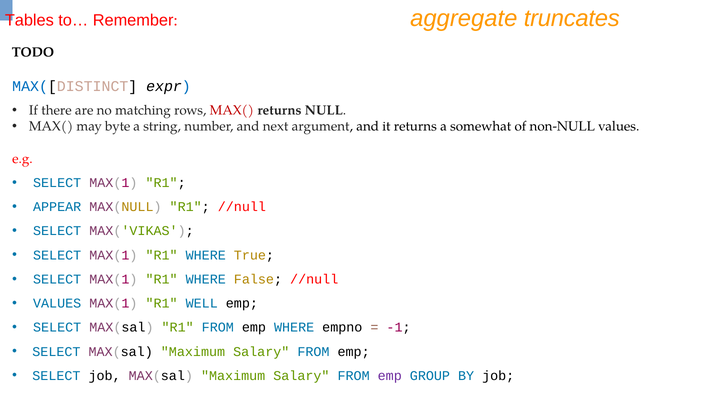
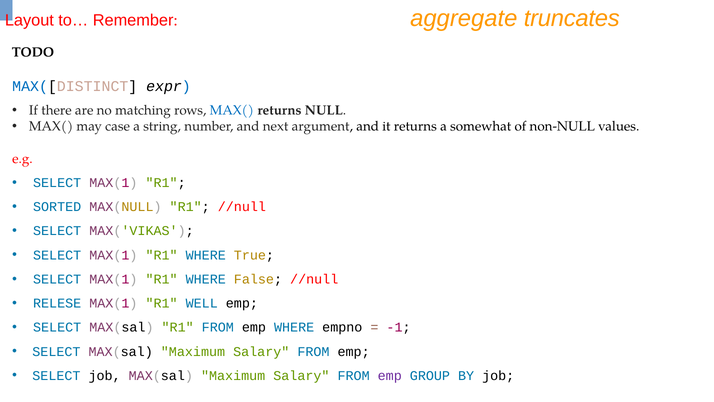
Tables: Tables -> Layout
MAX( at (232, 110) colour: red -> blue
byte: byte -> case
APPEAR: APPEAR -> SORTED
VALUES at (57, 303): VALUES -> RELESE
